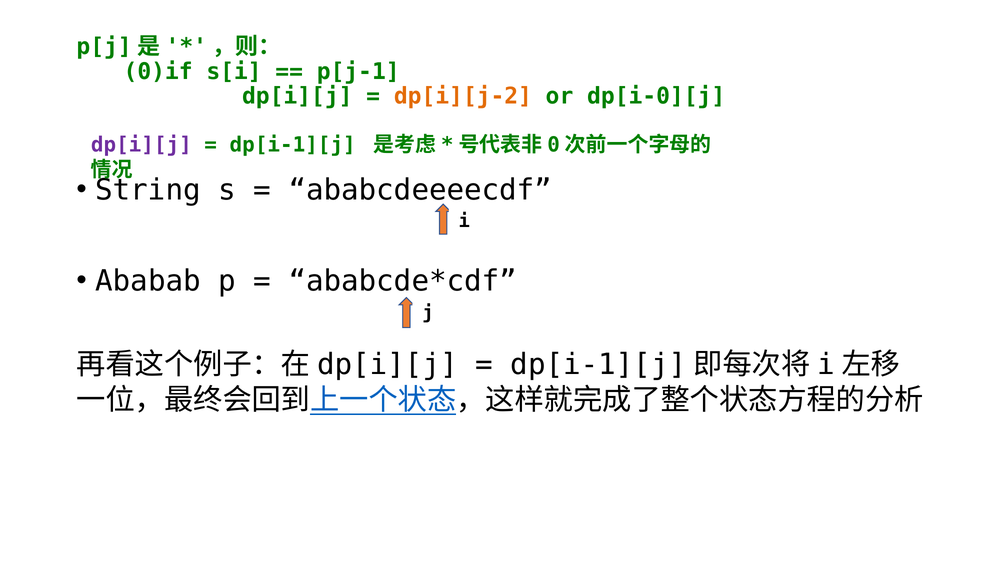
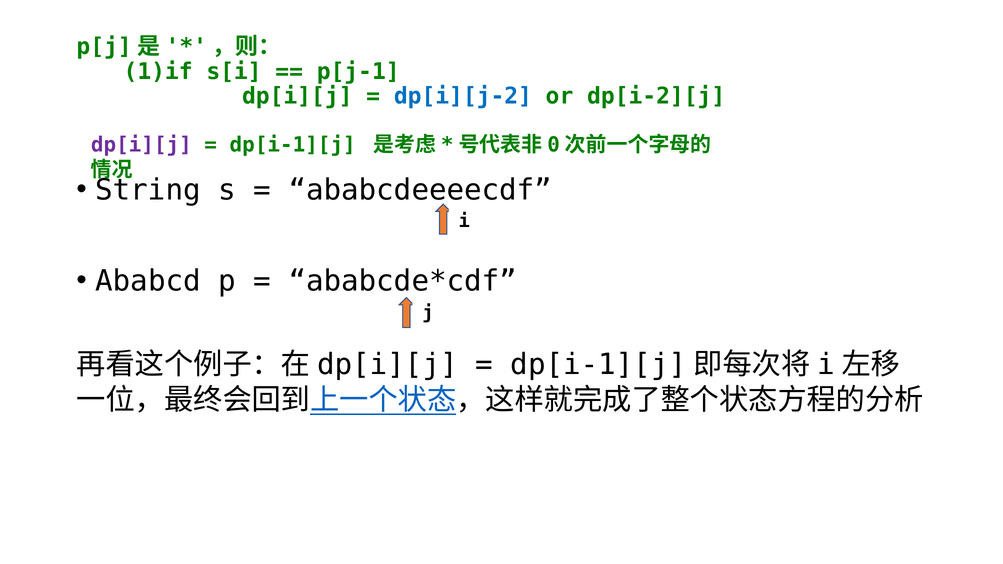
0)if: 0)if -> 1)if
dp[i][j-2 colour: orange -> blue
dp[i-0][j: dp[i-0][j -> dp[i-2][j
Ababab: Ababab -> Ababcd
